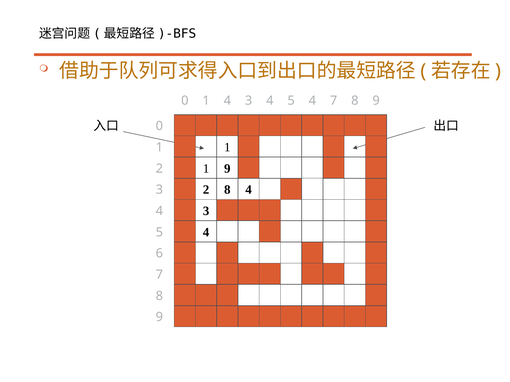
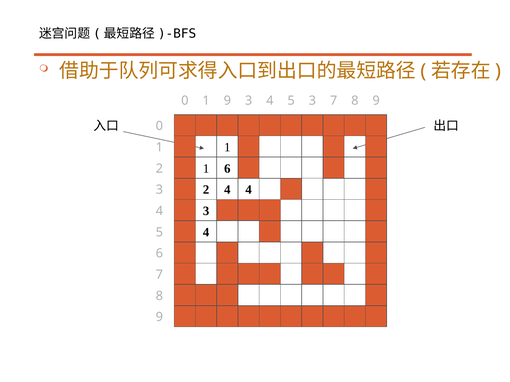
1 4: 4 -> 9
5 4: 4 -> 3
1 9: 9 -> 6
2 8: 8 -> 4
